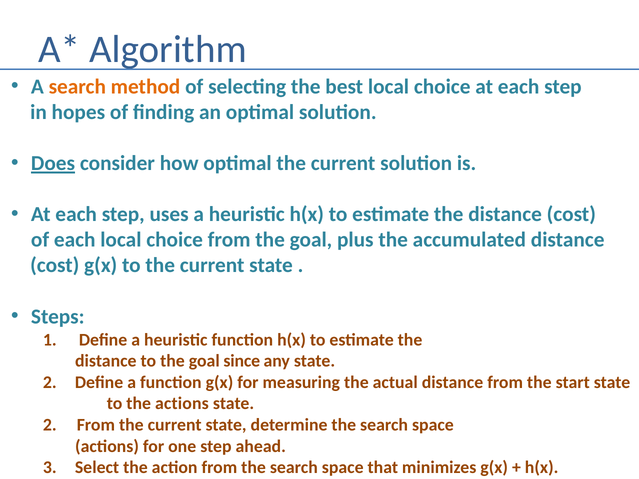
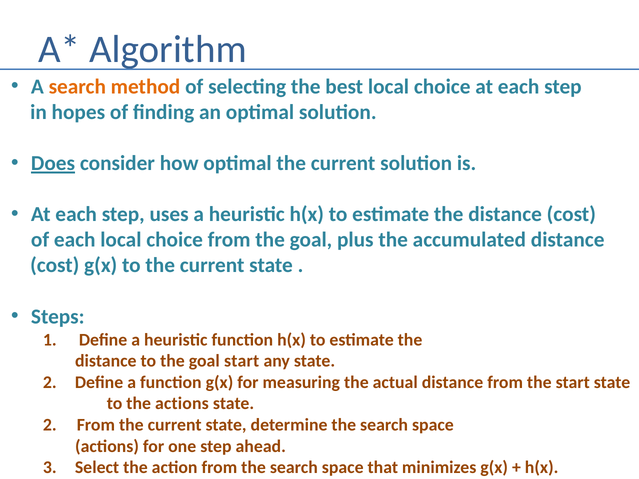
goal since: since -> start
